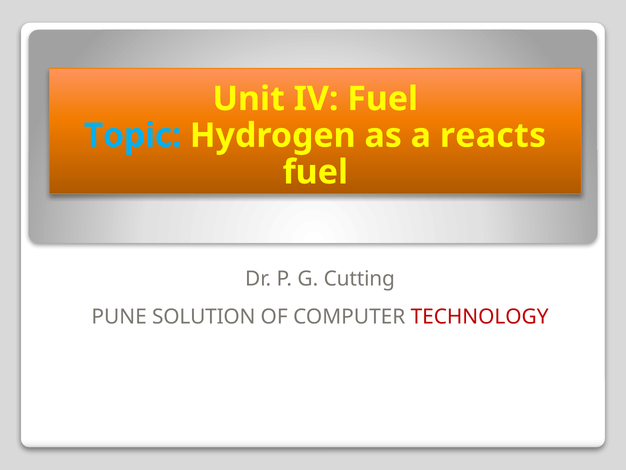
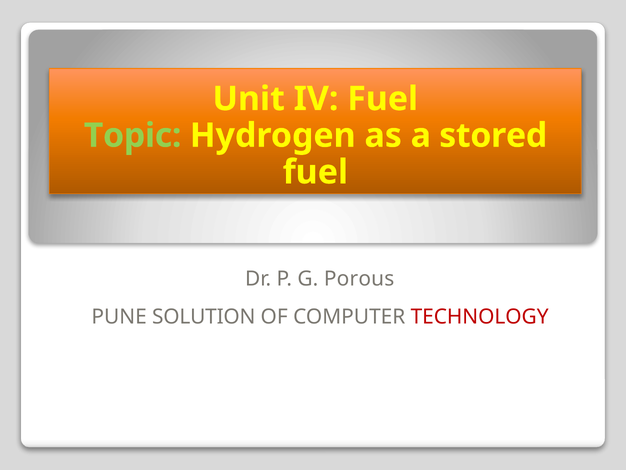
Topic colour: light blue -> light green
reacts: reacts -> stored
Cutting: Cutting -> Porous
